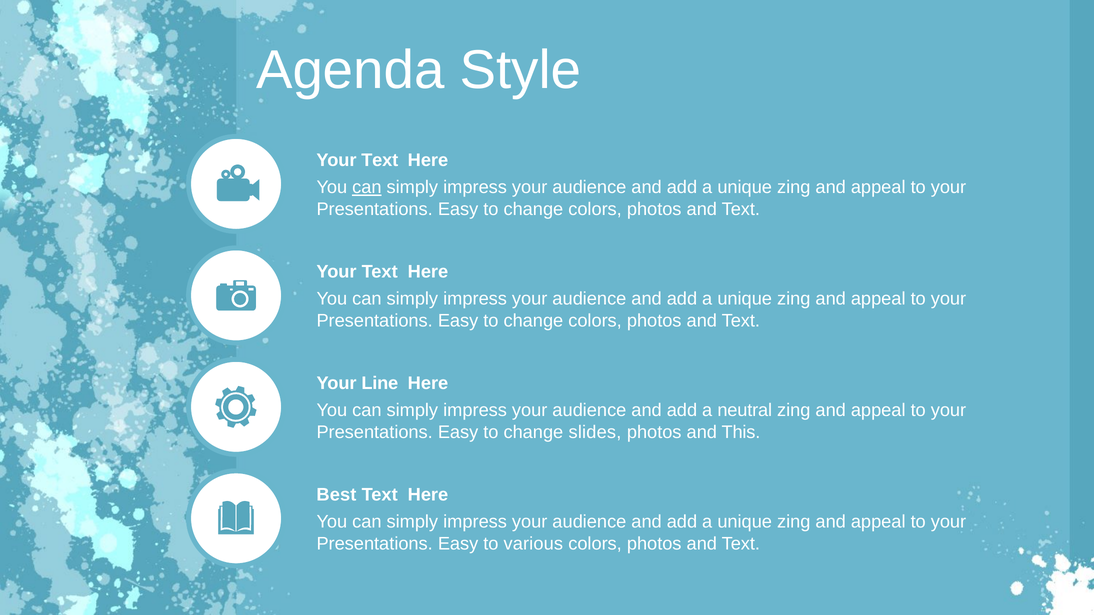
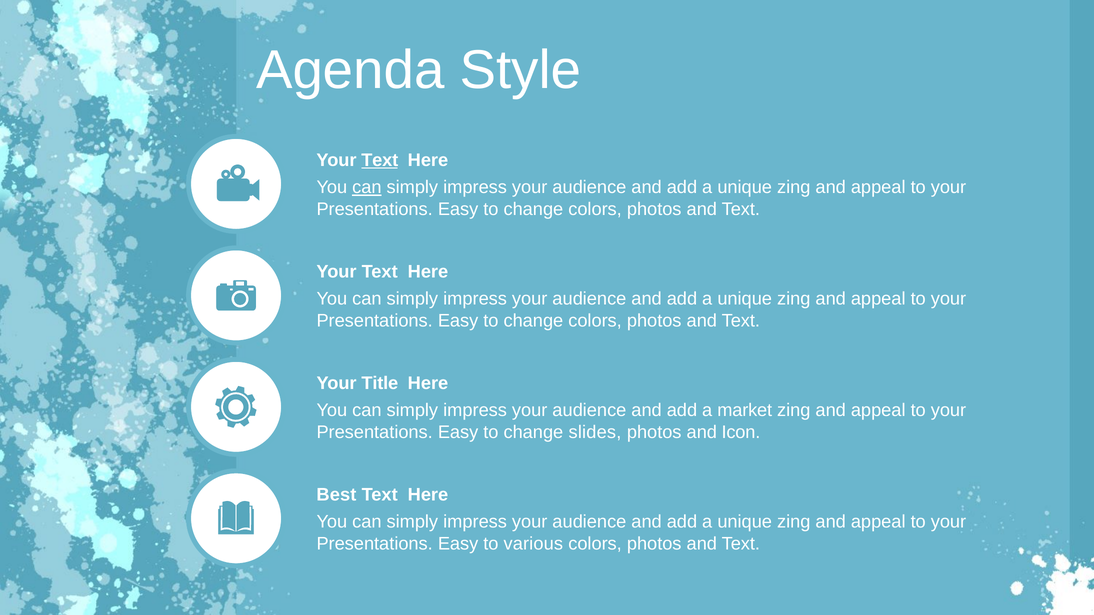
Text at (380, 160) underline: none -> present
Line: Line -> Title
neutral: neutral -> market
This: This -> Icon
